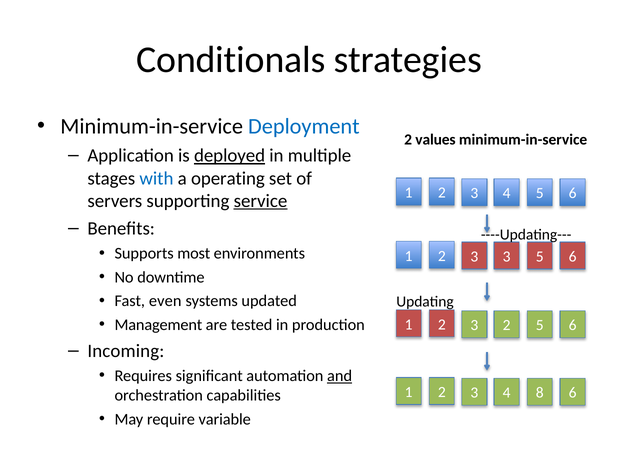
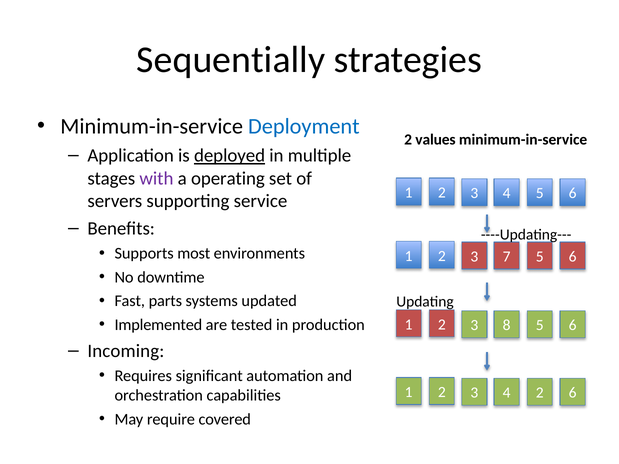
Conditionals: Conditionals -> Sequentially
with colour: blue -> purple
service underline: present -> none
3 3: 3 -> 7
even: even -> parts
Management: Management -> Implemented
3 2: 2 -> 8
and underline: present -> none
4 8: 8 -> 2
variable: variable -> covered
